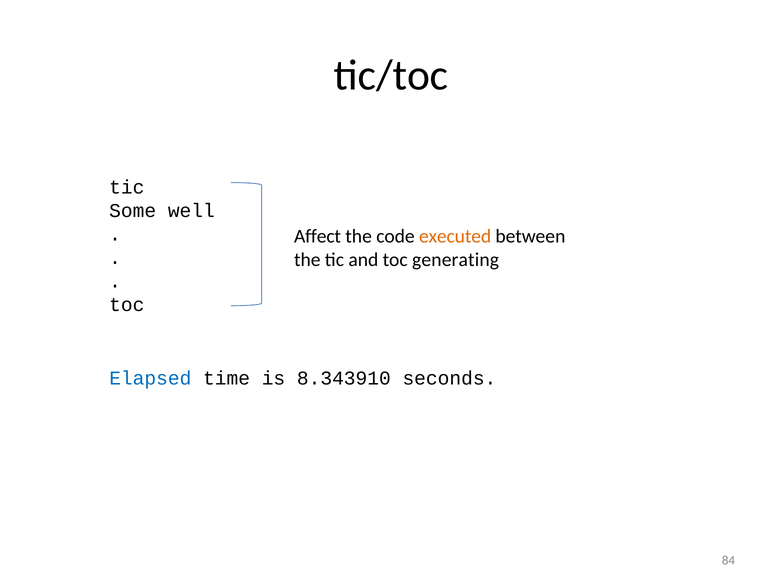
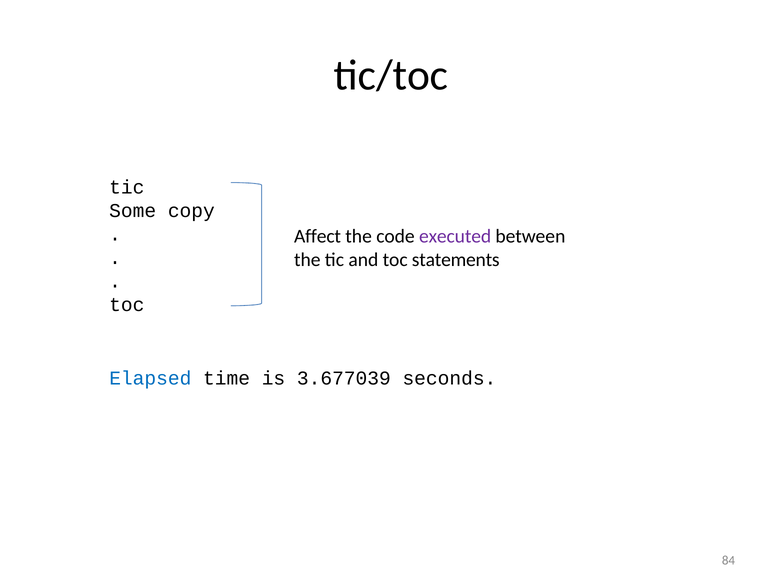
well: well -> copy
executed colour: orange -> purple
generating: generating -> statements
8.343910: 8.343910 -> 3.677039
